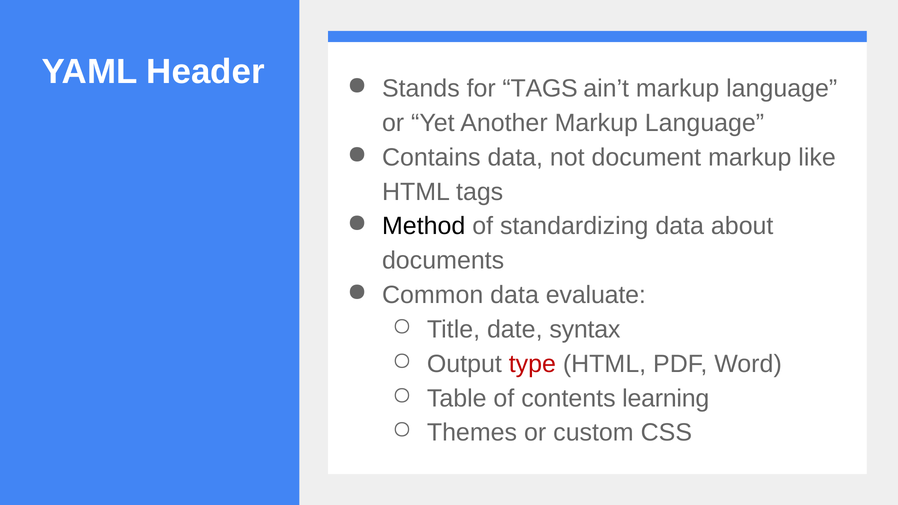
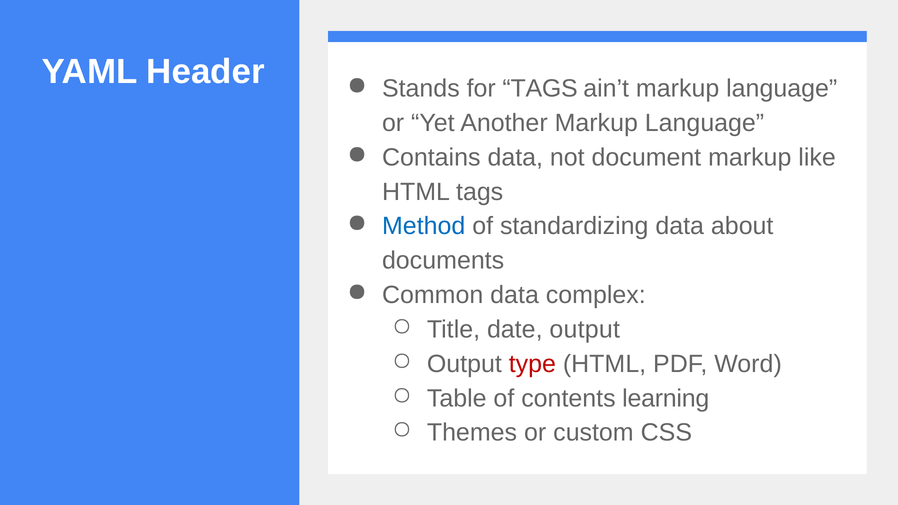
Method colour: black -> blue
evaluate: evaluate -> complex
date syntax: syntax -> output
